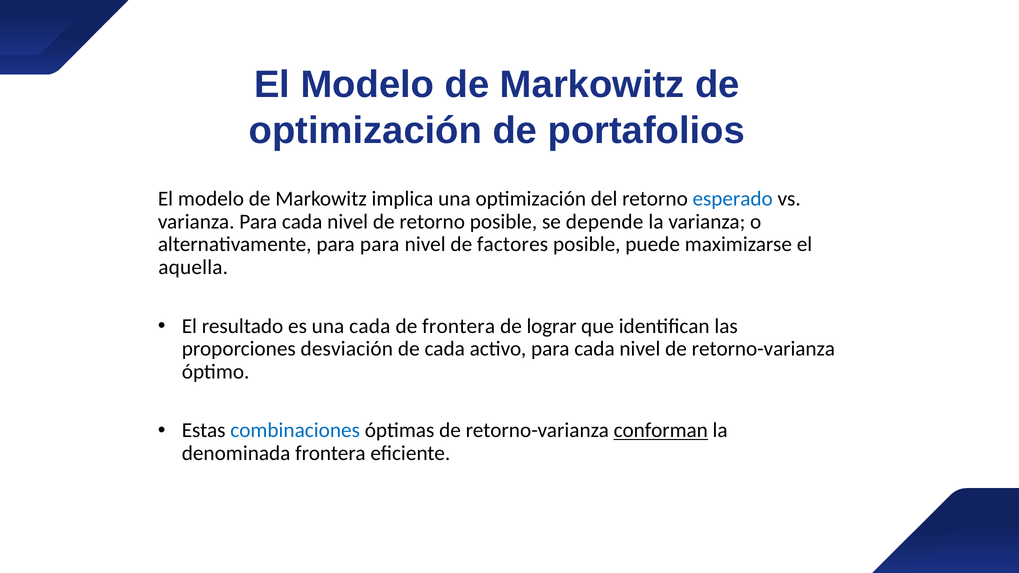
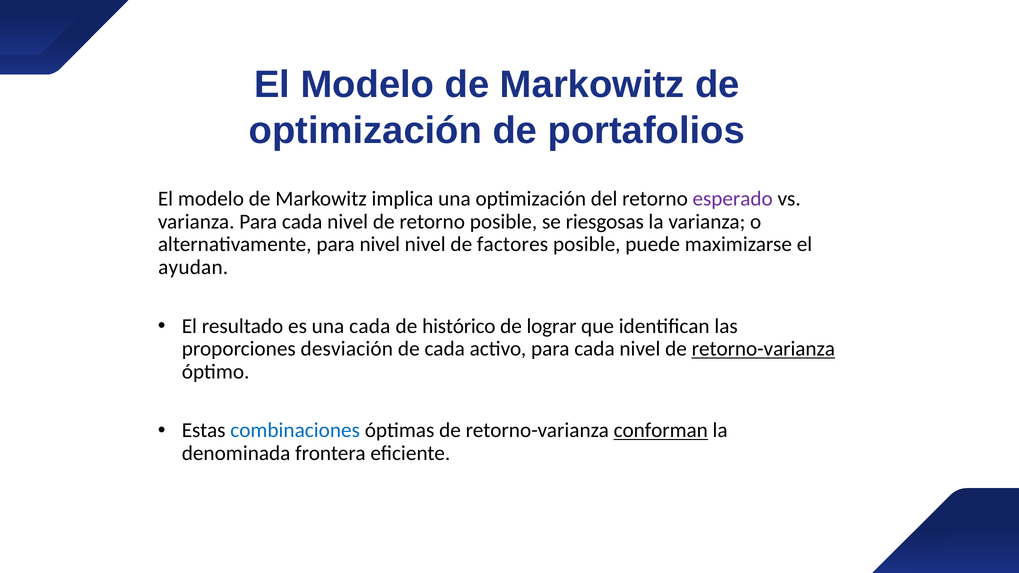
esperado colour: blue -> purple
depende: depende -> riesgosas
para para: para -> nivel
aquella: aquella -> ayudan
de frontera: frontera -> histórico
retorno-varianza at (763, 349) underline: none -> present
